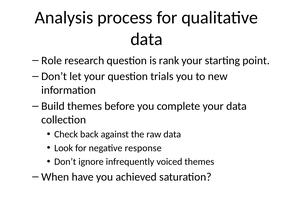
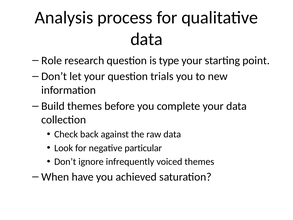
rank: rank -> type
response: response -> particular
